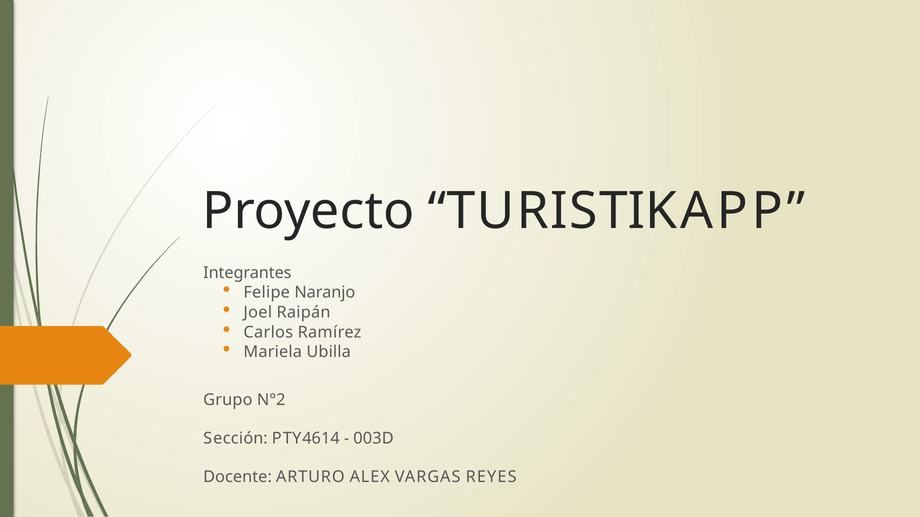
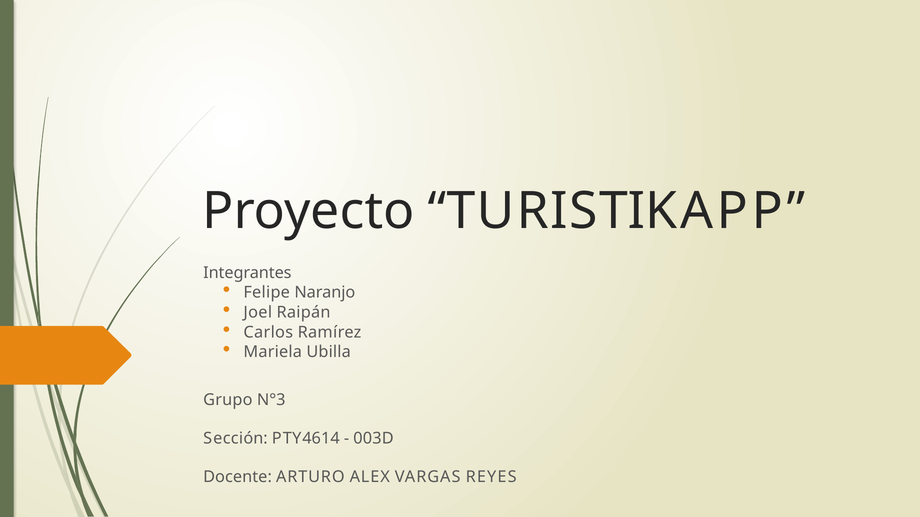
N°2: N°2 -> N°3
